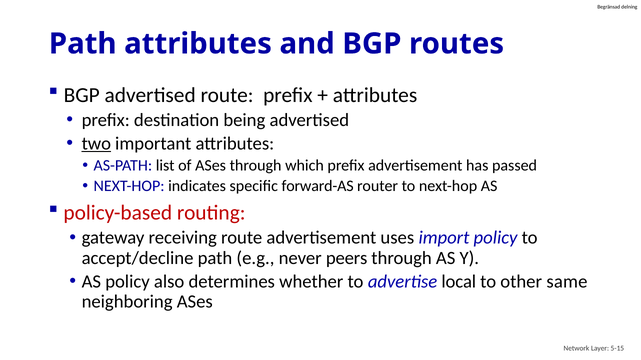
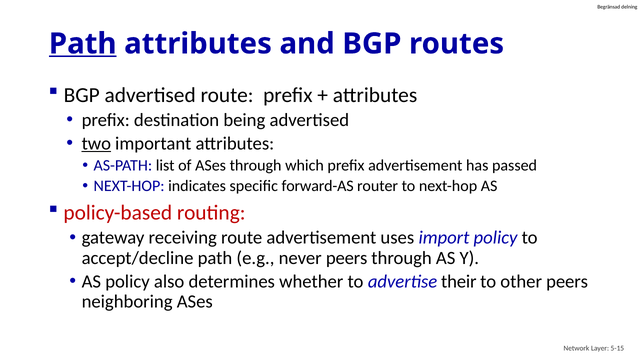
Path at (83, 44) underline: none -> present
local: local -> their
other same: same -> peers
